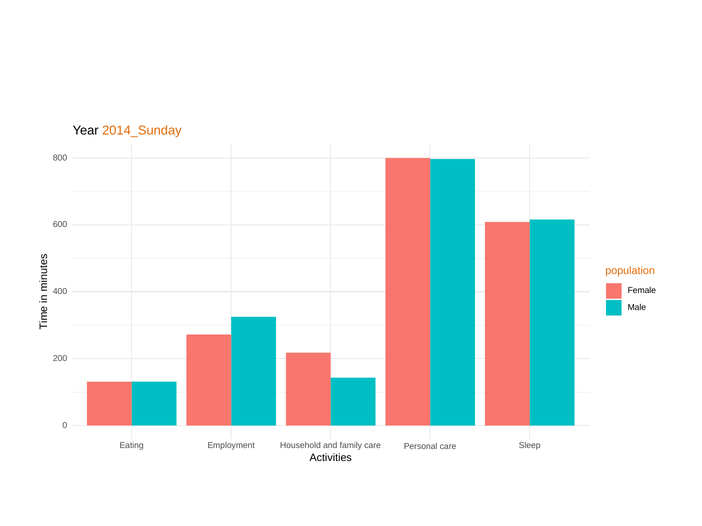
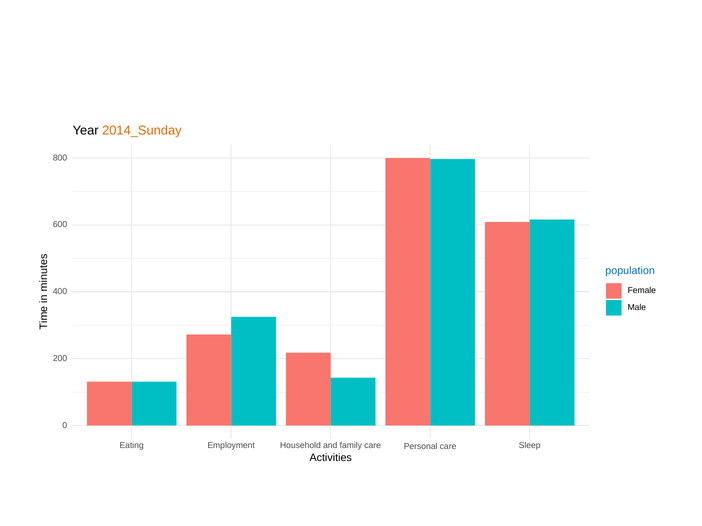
population colour: orange -> blue
